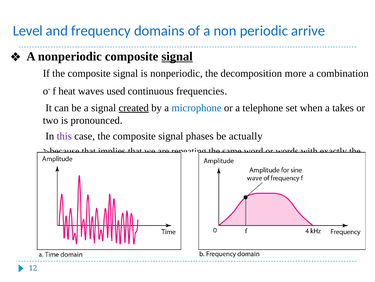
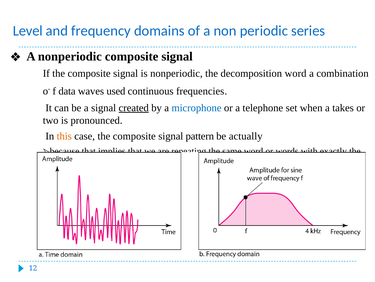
arrive: arrive -> series
signal at (177, 56) underline: present -> none
decomposition more: more -> word
heat: heat -> data
this colour: purple -> orange
phases: phases -> pattern
